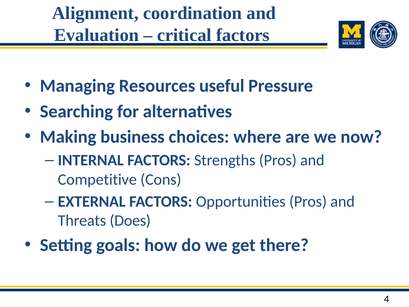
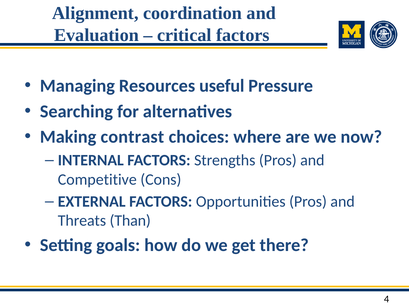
business: business -> contrast
Does: Does -> Than
